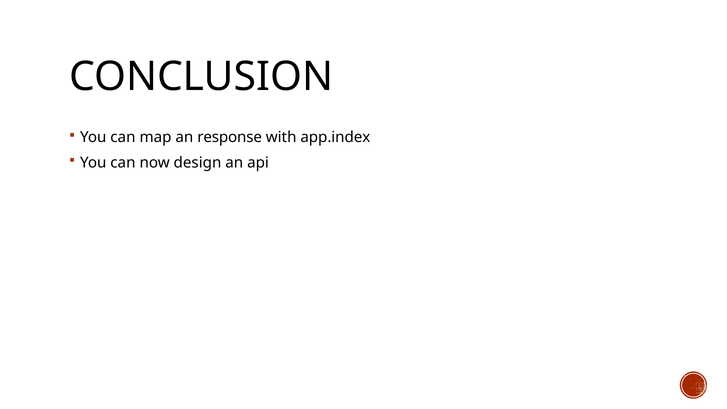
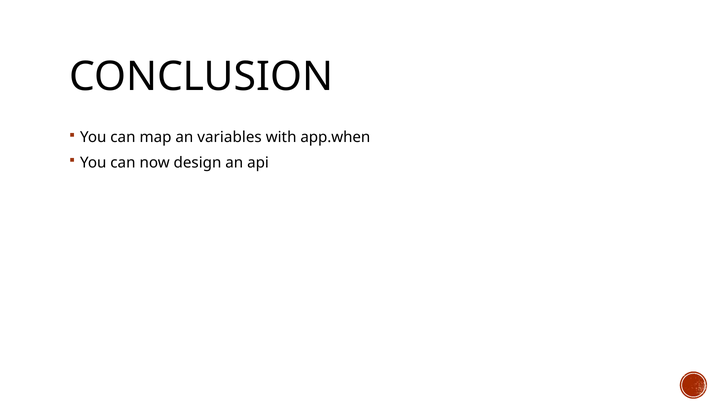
response: response -> variables
app.index: app.index -> app.when
